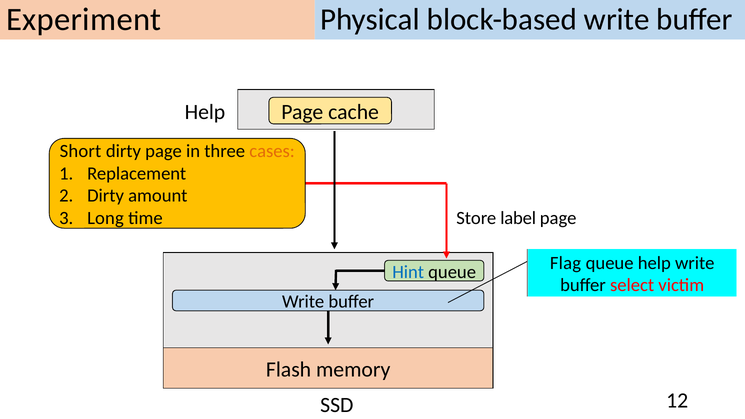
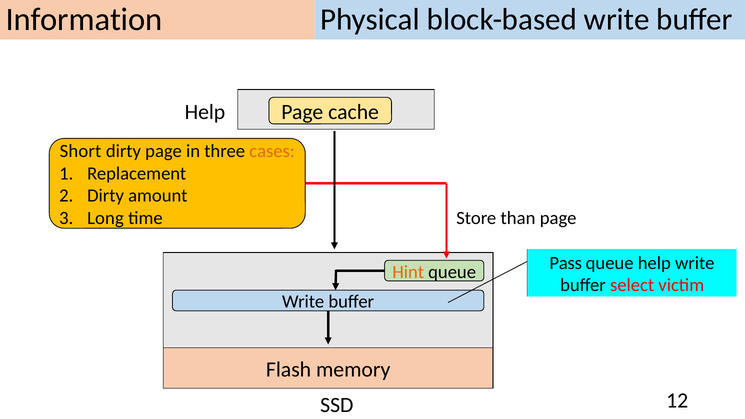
Experiment: Experiment -> Information
label: label -> than
Flag: Flag -> Pass
Hint colour: blue -> orange
